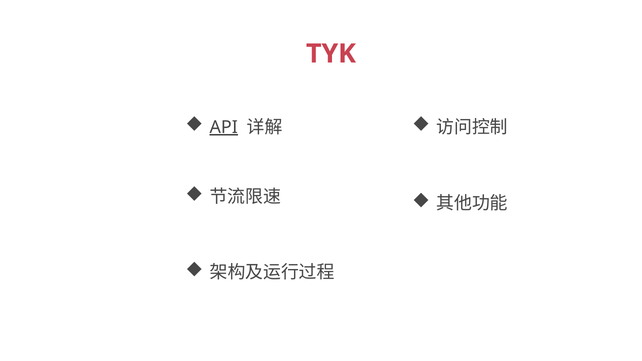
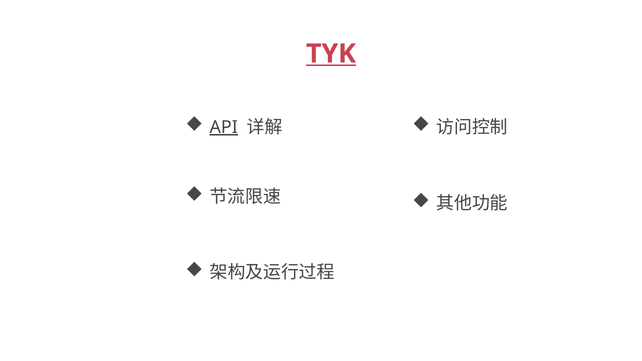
TYK underline: none -> present
